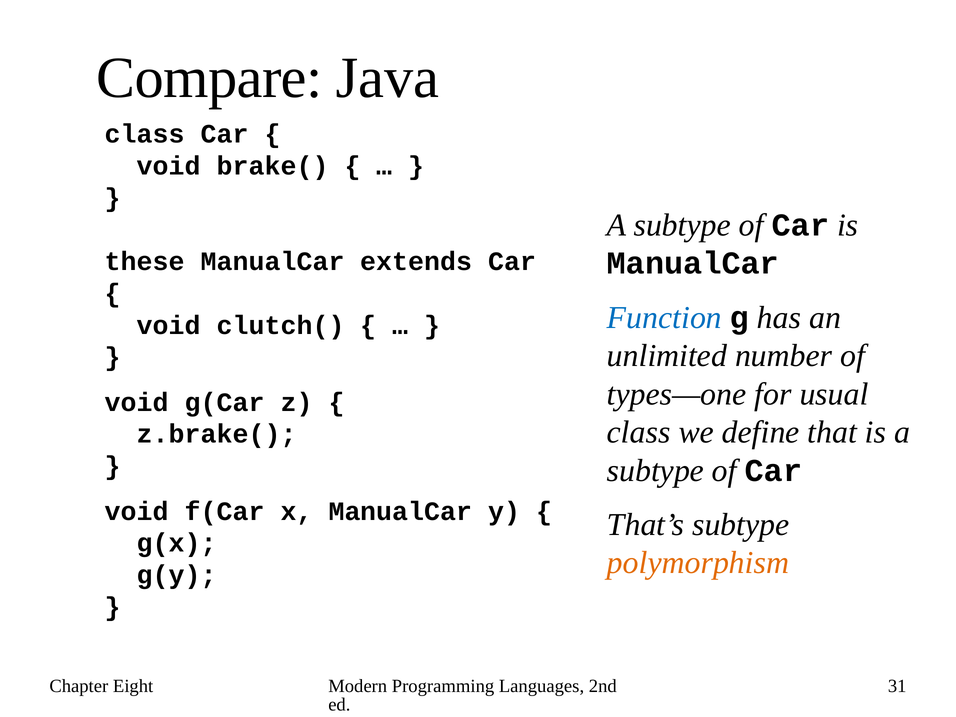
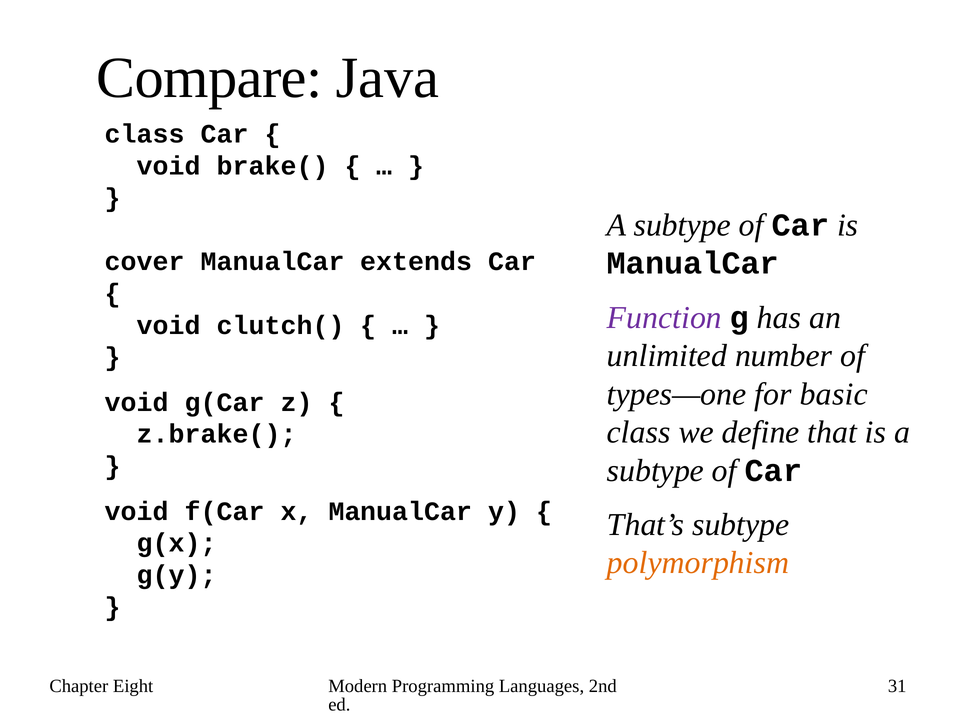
these: these -> cover
Function colour: blue -> purple
usual: usual -> basic
